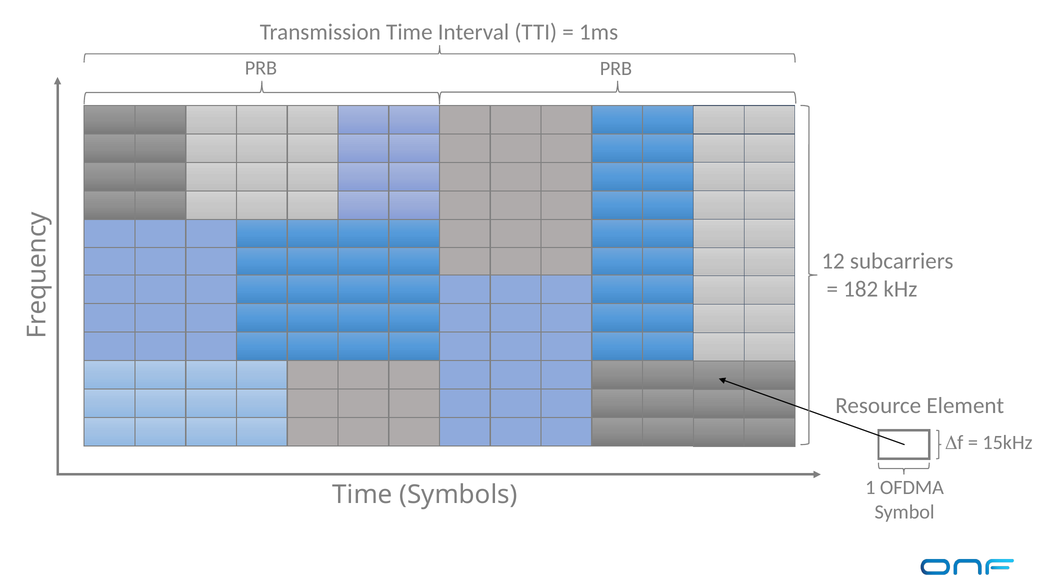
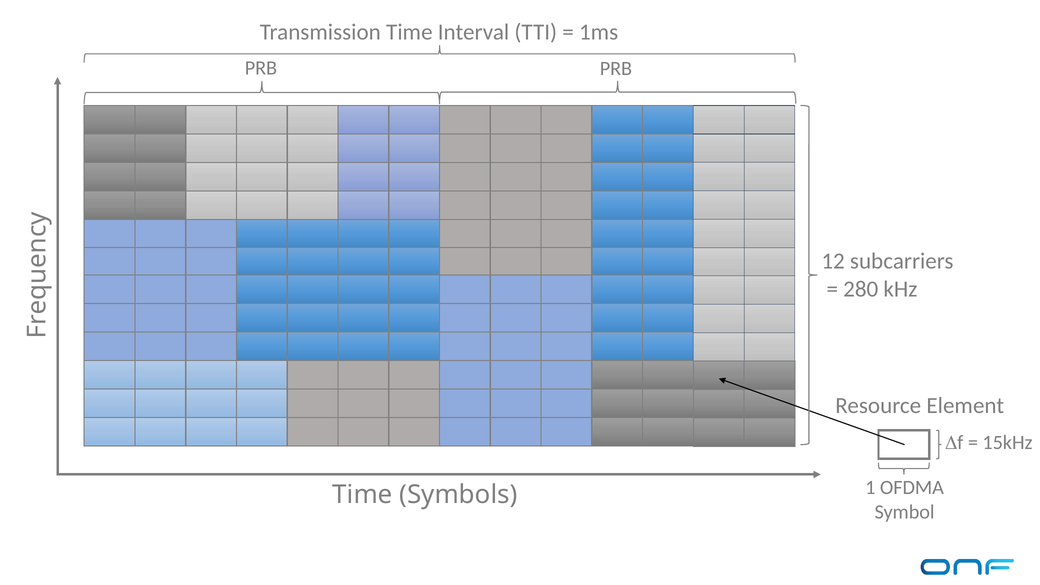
182: 182 -> 280
